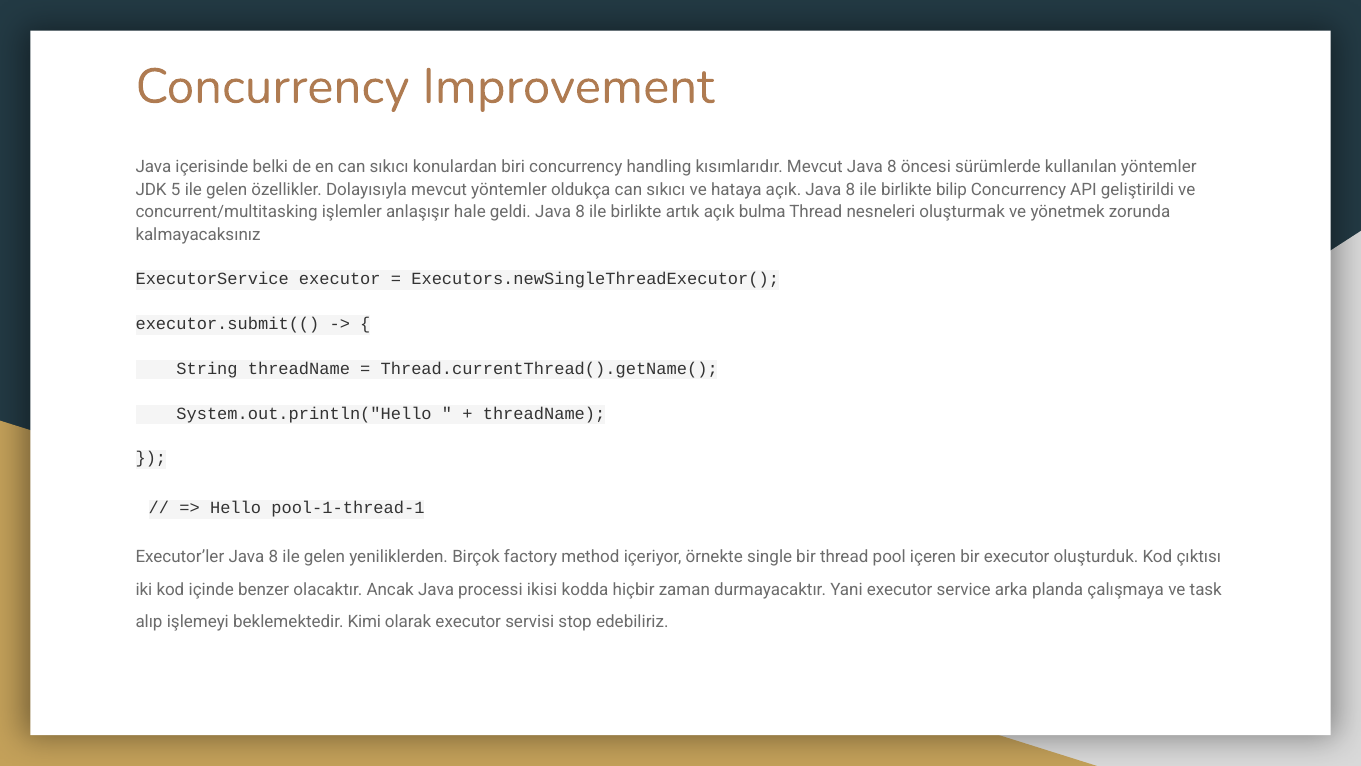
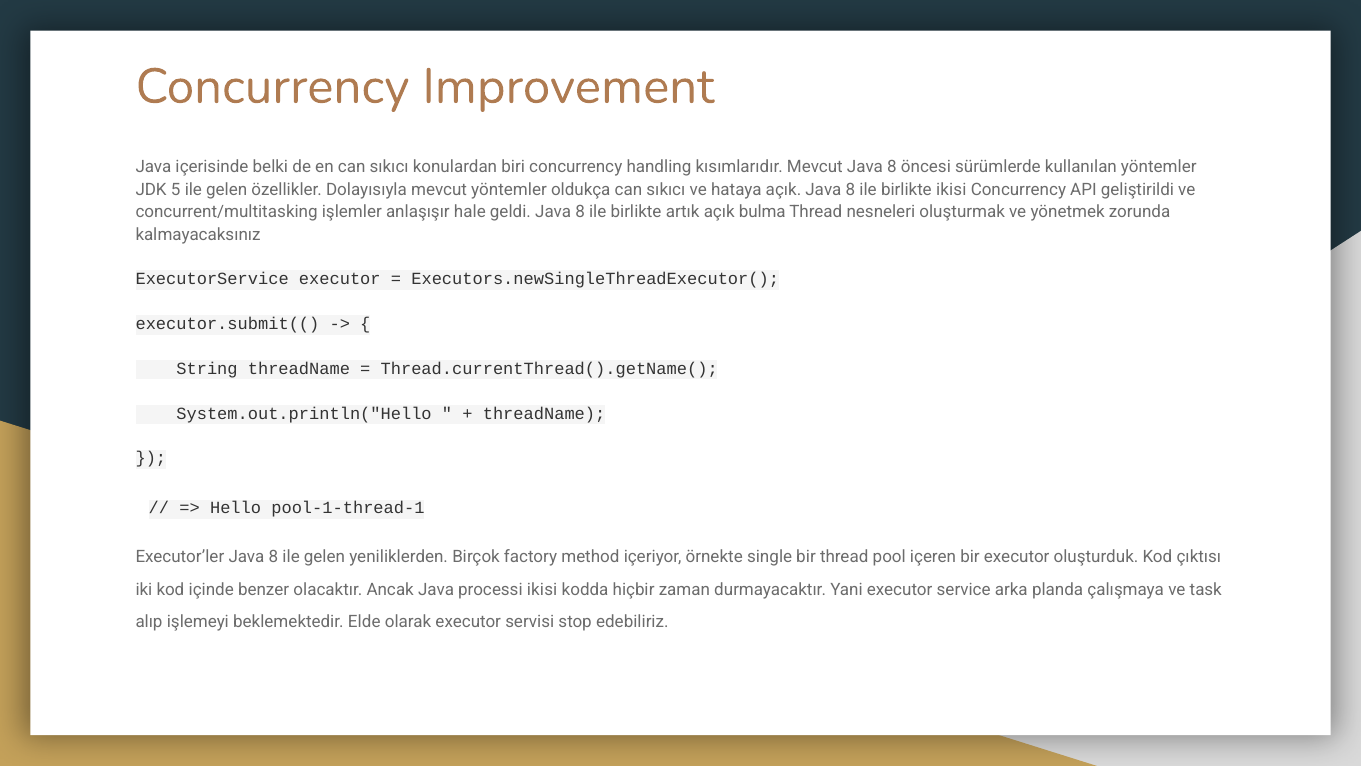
birlikte bilip: bilip -> ikisi
Kimi: Kimi -> Elde
